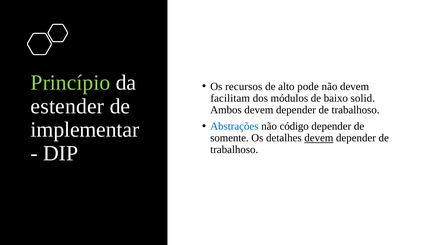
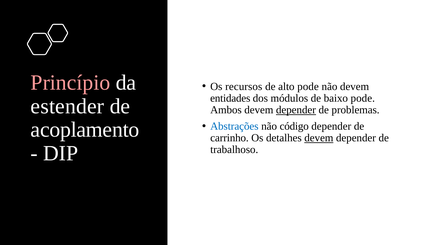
Princípio colour: light green -> pink
facilitam: facilitam -> entidades
baixo solid: solid -> pode
depender at (296, 110) underline: none -> present
trabalhoso at (356, 110): trabalhoso -> problemas
implementar: implementar -> acoplamento
somente: somente -> carrinho
